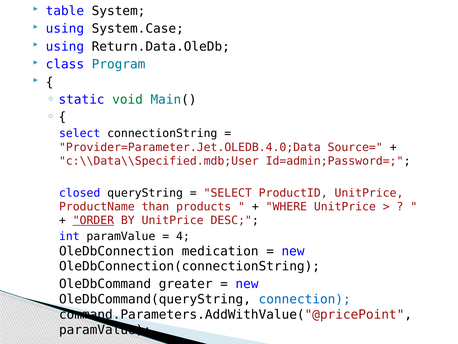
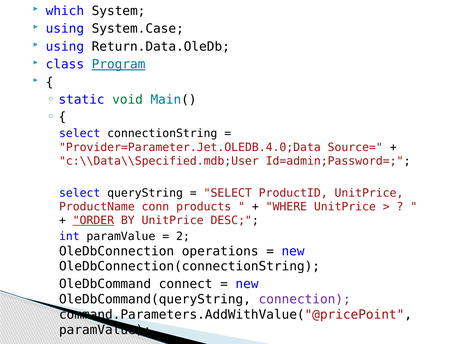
table: table -> which
Program underline: none -> present
closed at (80, 193): closed -> select
than: than -> conn
4: 4 -> 2
medication: medication -> operations
greater: greater -> connect
connection colour: blue -> purple
